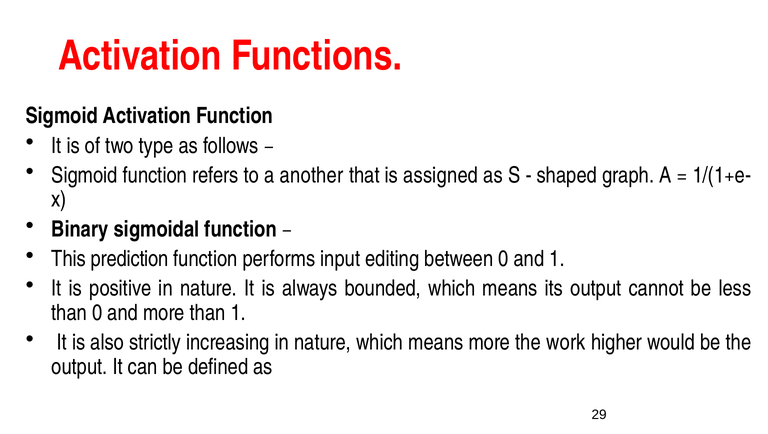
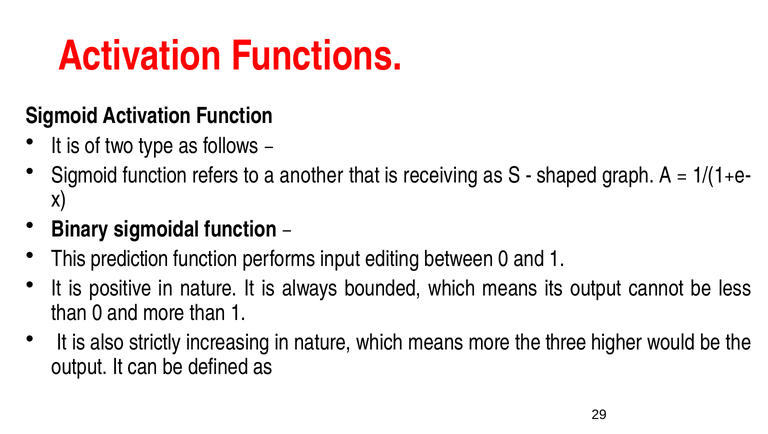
assigned: assigned -> receiving
work: work -> three
